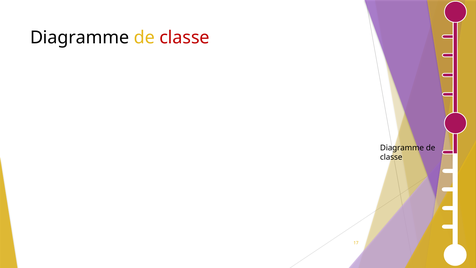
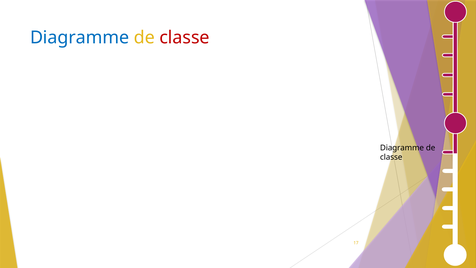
Diagramme at (80, 38) colour: black -> blue
